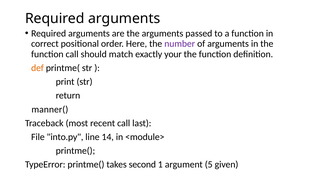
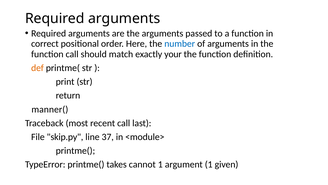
number colour: purple -> blue
into.py: into.py -> skip.py
14: 14 -> 37
second: second -> cannot
argument 5: 5 -> 1
